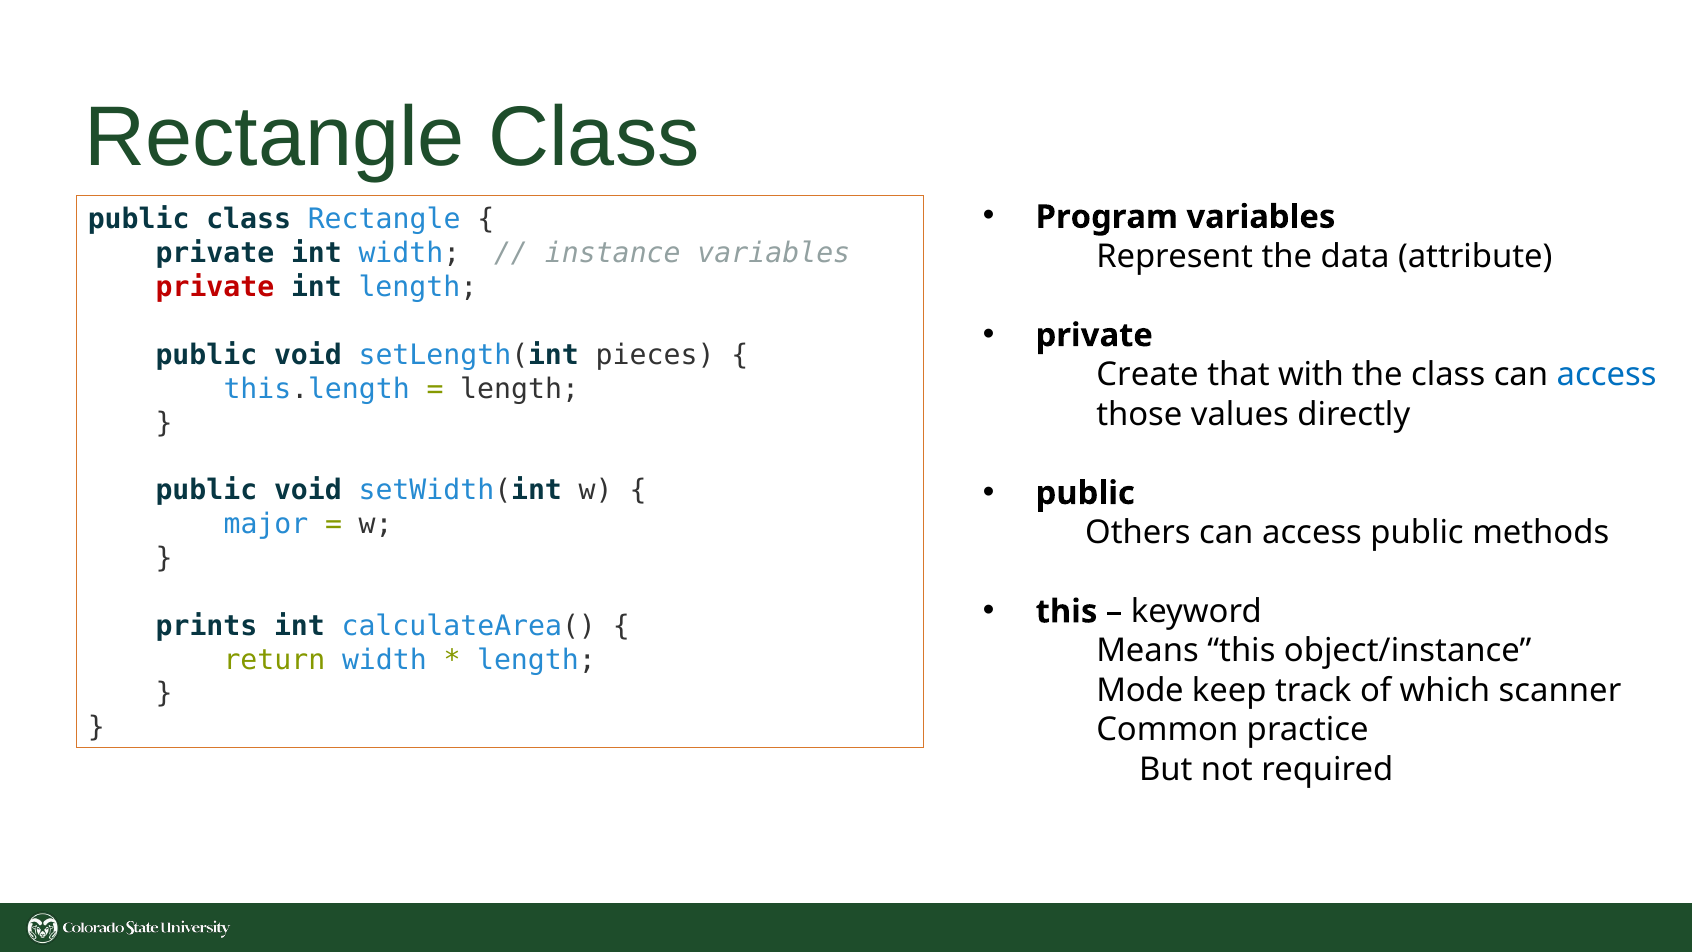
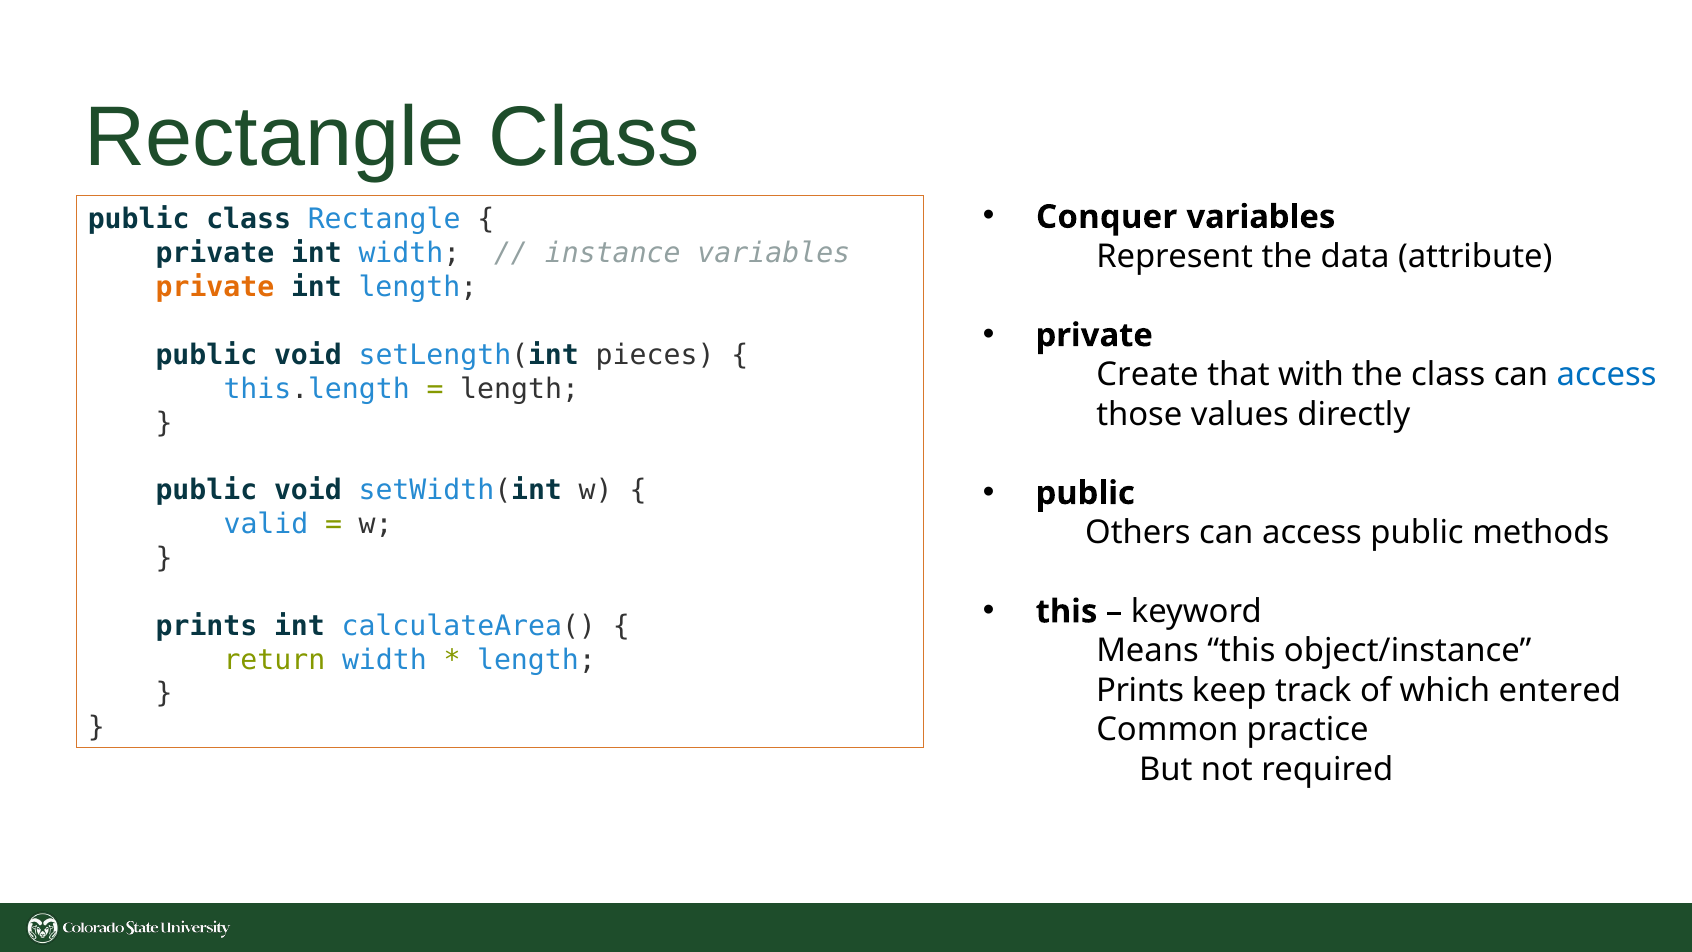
Program: Program -> Conquer
private at (215, 287) colour: red -> orange
major: major -> valid
Mode at (1140, 690): Mode -> Prints
scanner: scanner -> entered
